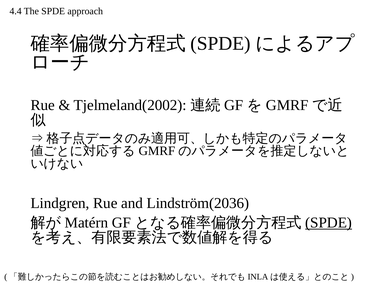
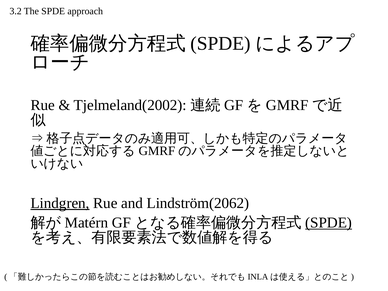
4.4: 4.4 -> 3.2
Lindgren underline: none -> present
Lindström(2036: Lindström(2036 -> Lindström(2062
